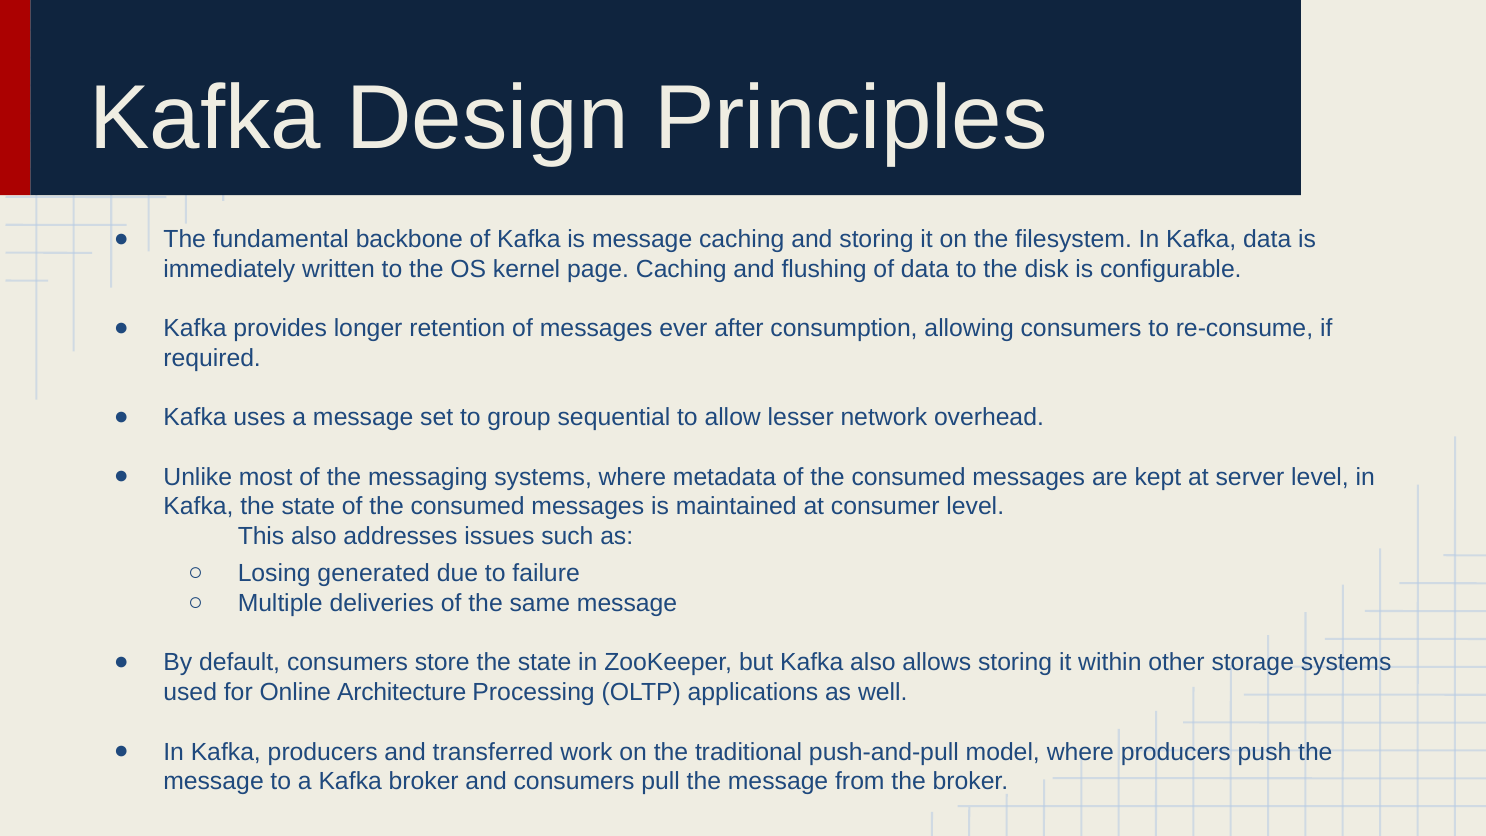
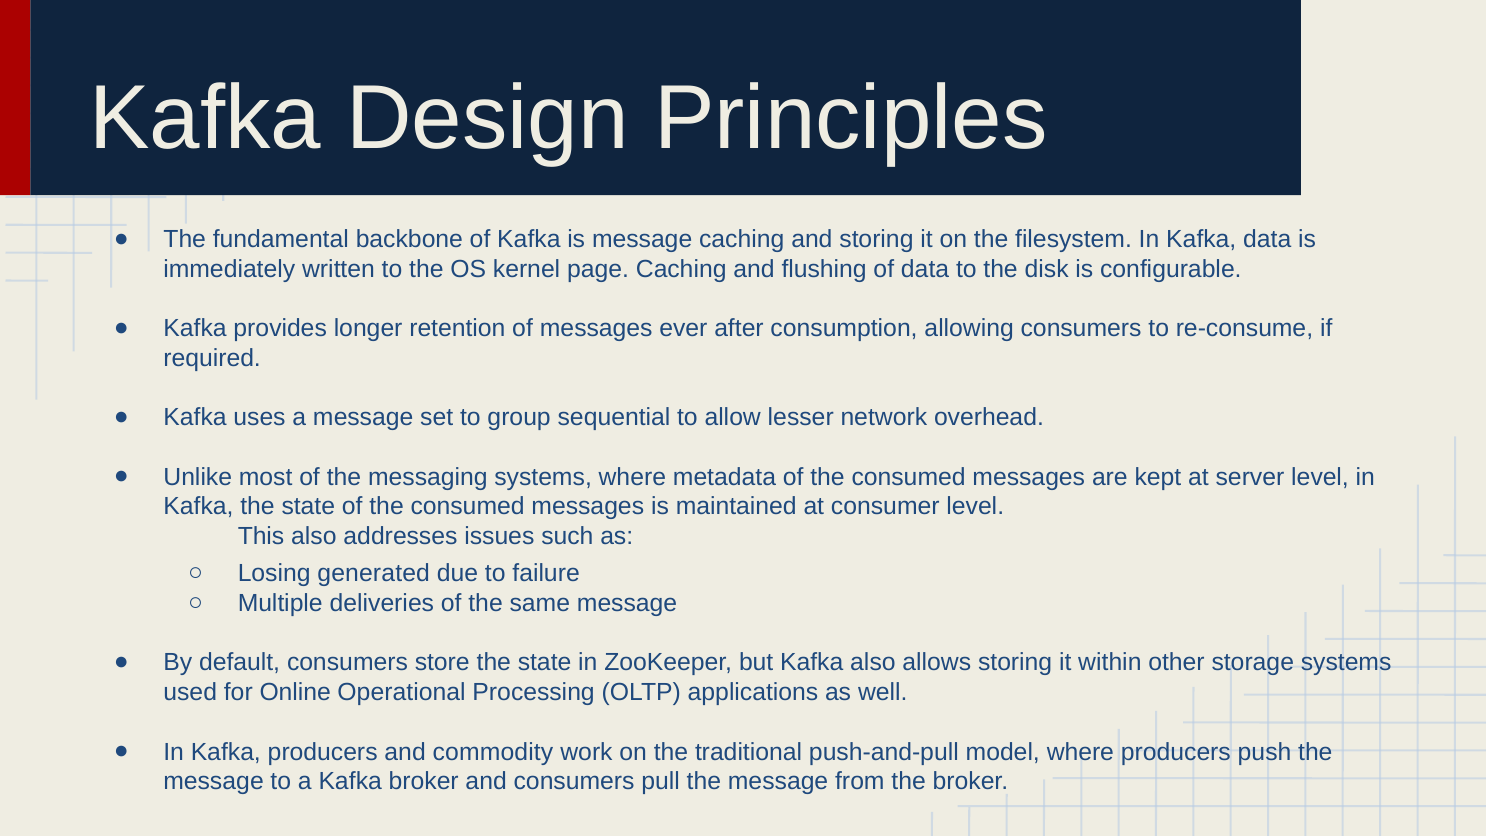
Architecture: Architecture -> Operational
transferred: transferred -> commodity
